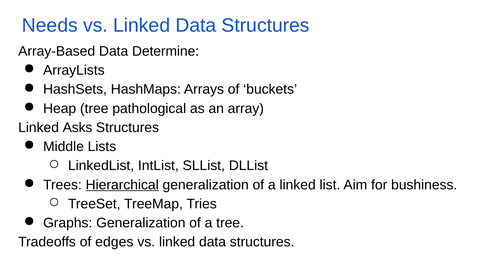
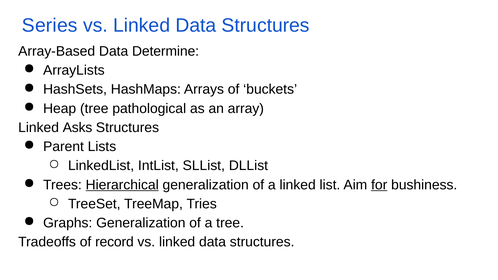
Needs: Needs -> Series
Middle: Middle -> Parent
for underline: none -> present
edges: edges -> record
